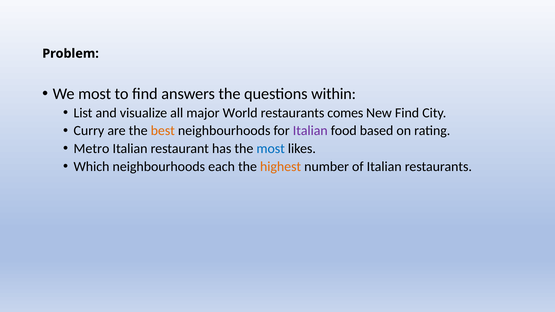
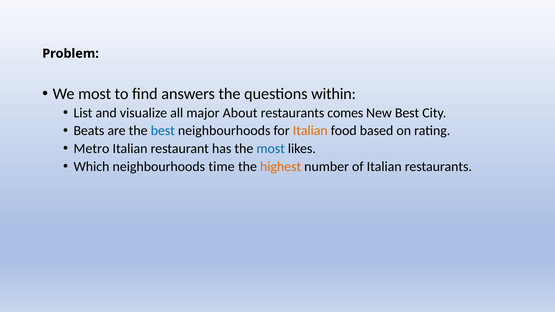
World: World -> About
New Find: Find -> Best
Curry: Curry -> Beats
best at (163, 131) colour: orange -> blue
Italian at (310, 131) colour: purple -> orange
each: each -> time
